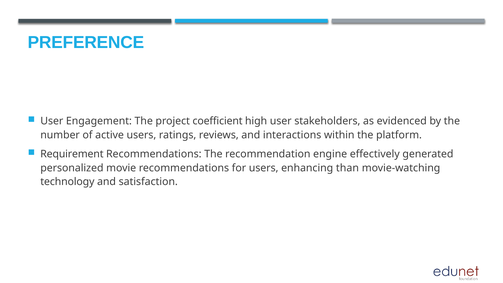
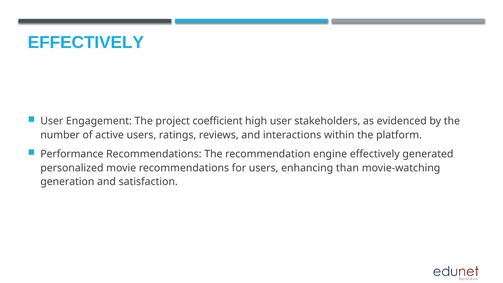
PREFERENCE at (86, 42): PREFERENCE -> EFFECTIVELY
Requirement: Requirement -> Performance
technology: technology -> generation
